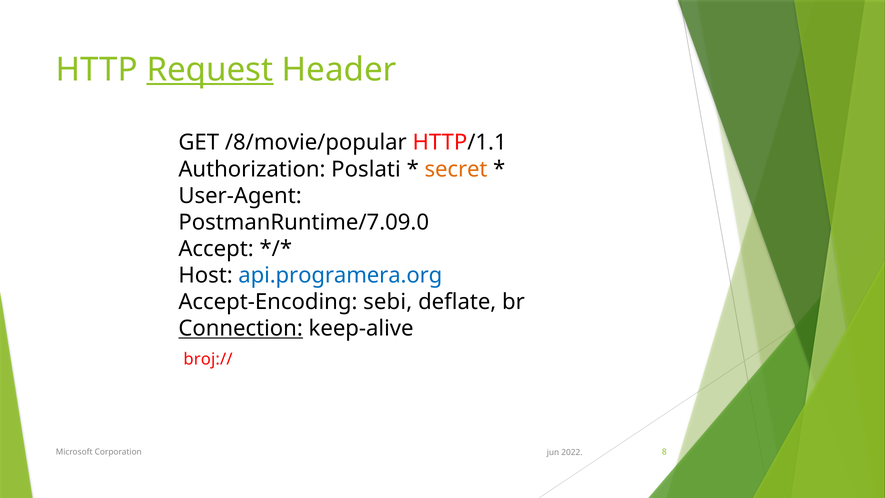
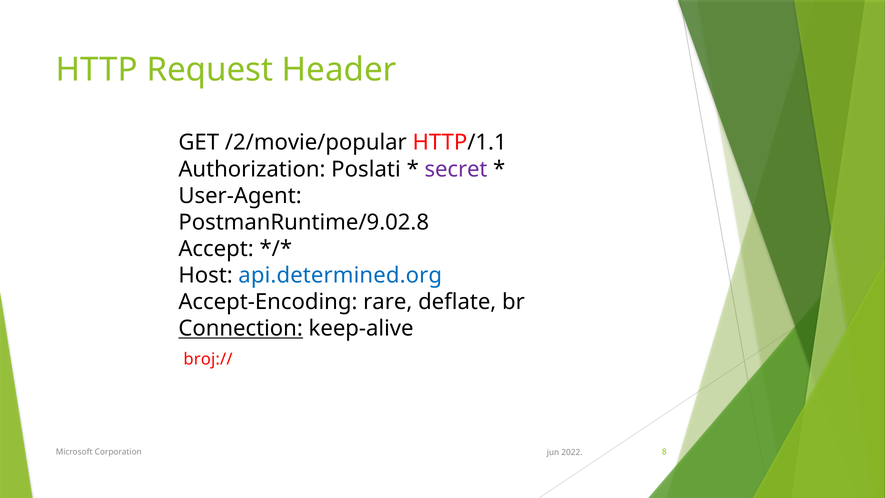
Request underline: present -> none
/8/movie/popular: /8/movie/popular -> /2/movie/popular
secret colour: orange -> purple
PostmanRuntime/7.09.0: PostmanRuntime/7.09.0 -> PostmanRuntime/9.02.8
api.programera.org: api.programera.org -> api.determined.org
sebi: sebi -> rare
